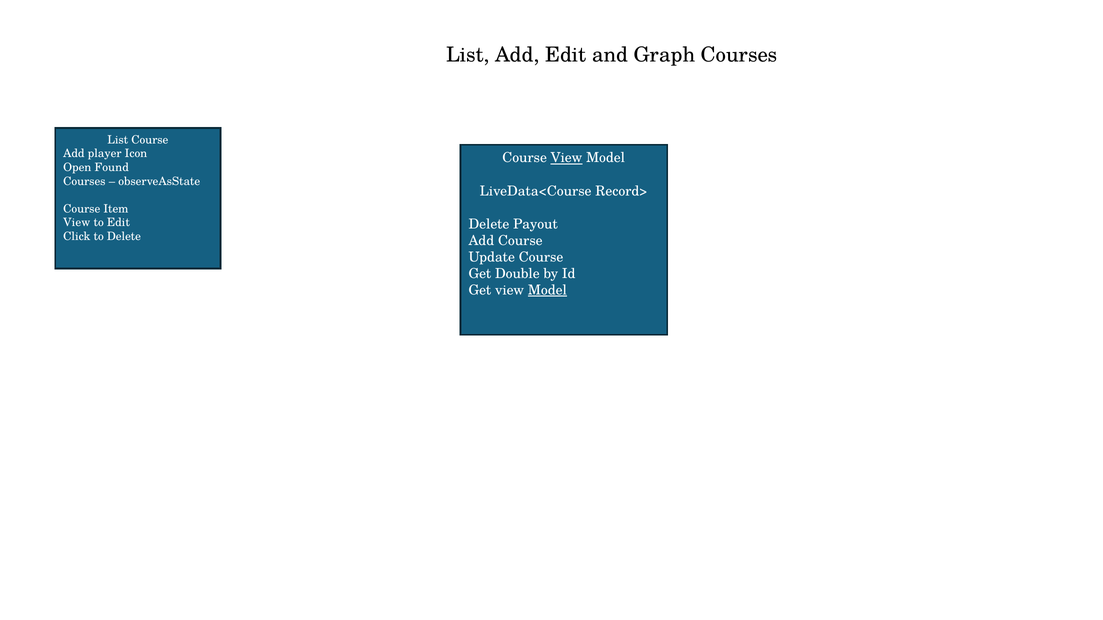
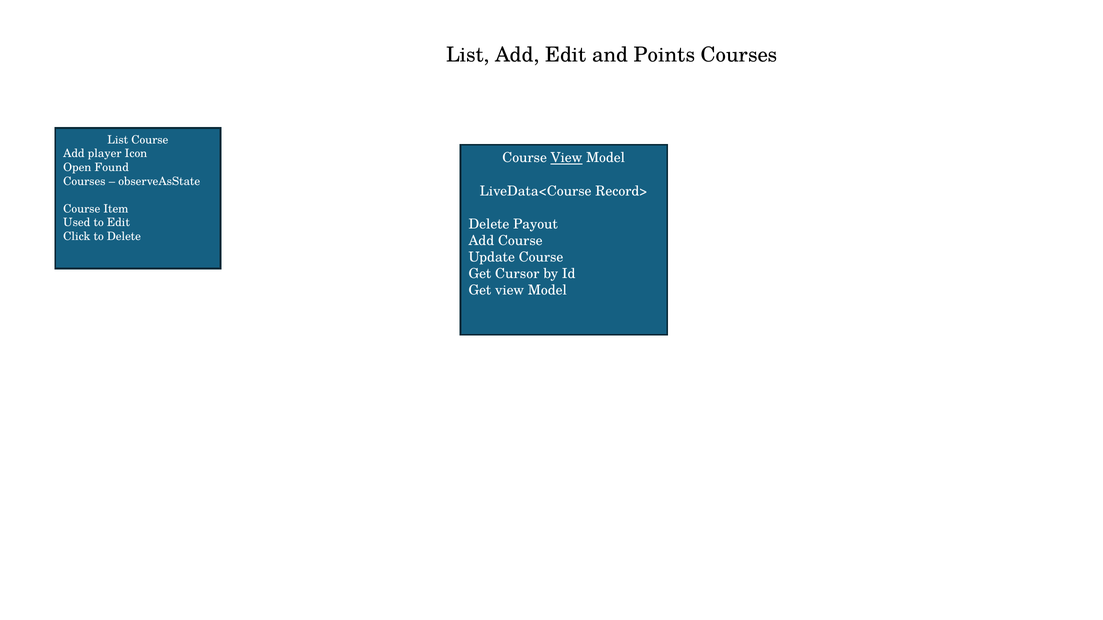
Graph: Graph -> Points
View at (77, 223): View -> Used
Double: Double -> Cursor
Model at (547, 290) underline: present -> none
